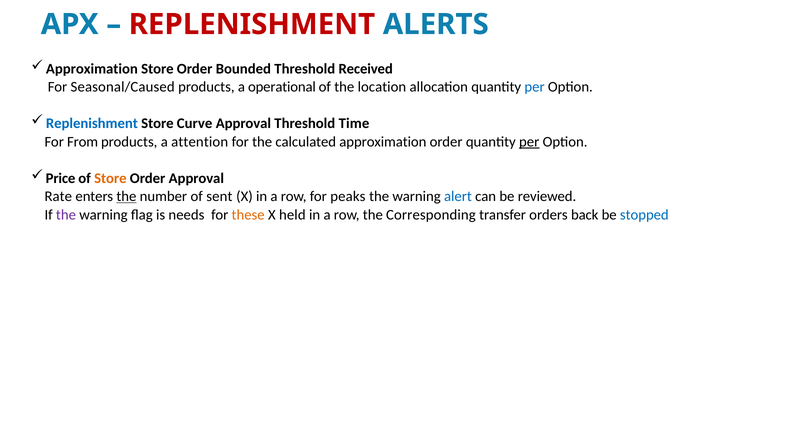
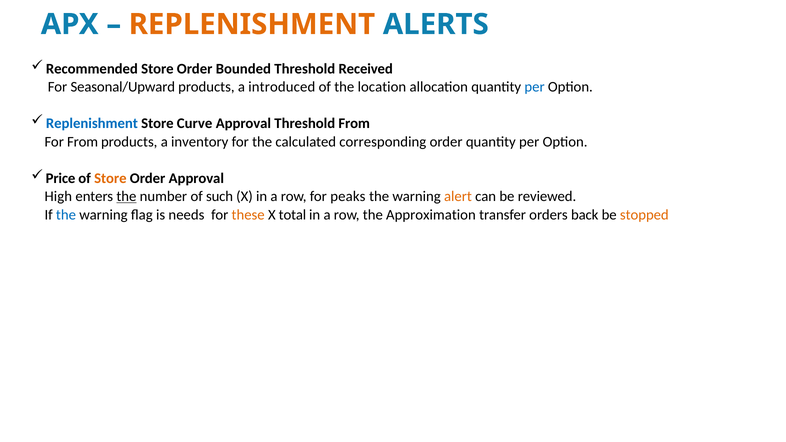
REPLENISHMENT at (252, 24) colour: red -> orange
Approximation at (92, 69): Approximation -> Recommended
Seasonal/Caused: Seasonal/Caused -> Seasonal/Upward
operational: operational -> introduced
Threshold Time: Time -> From
attention: attention -> inventory
calculated approximation: approximation -> corresponding
per at (529, 142) underline: present -> none
Rate: Rate -> High
sent: sent -> such
alert colour: blue -> orange
the at (66, 215) colour: purple -> blue
held: held -> total
Corresponding: Corresponding -> Approximation
stopped colour: blue -> orange
